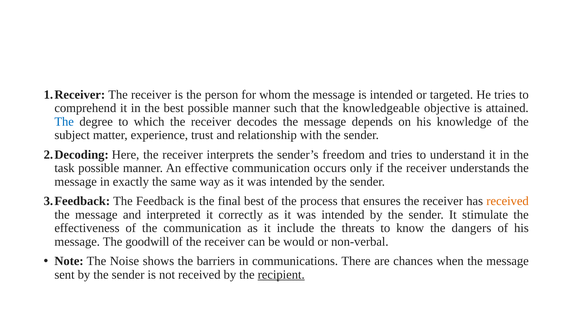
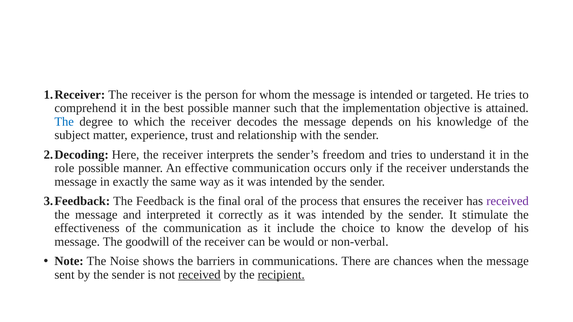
knowledgeable: knowledgeable -> implementation
task: task -> role
final best: best -> oral
received at (508, 201) colour: orange -> purple
threats: threats -> choice
dangers: dangers -> develop
received at (199, 275) underline: none -> present
